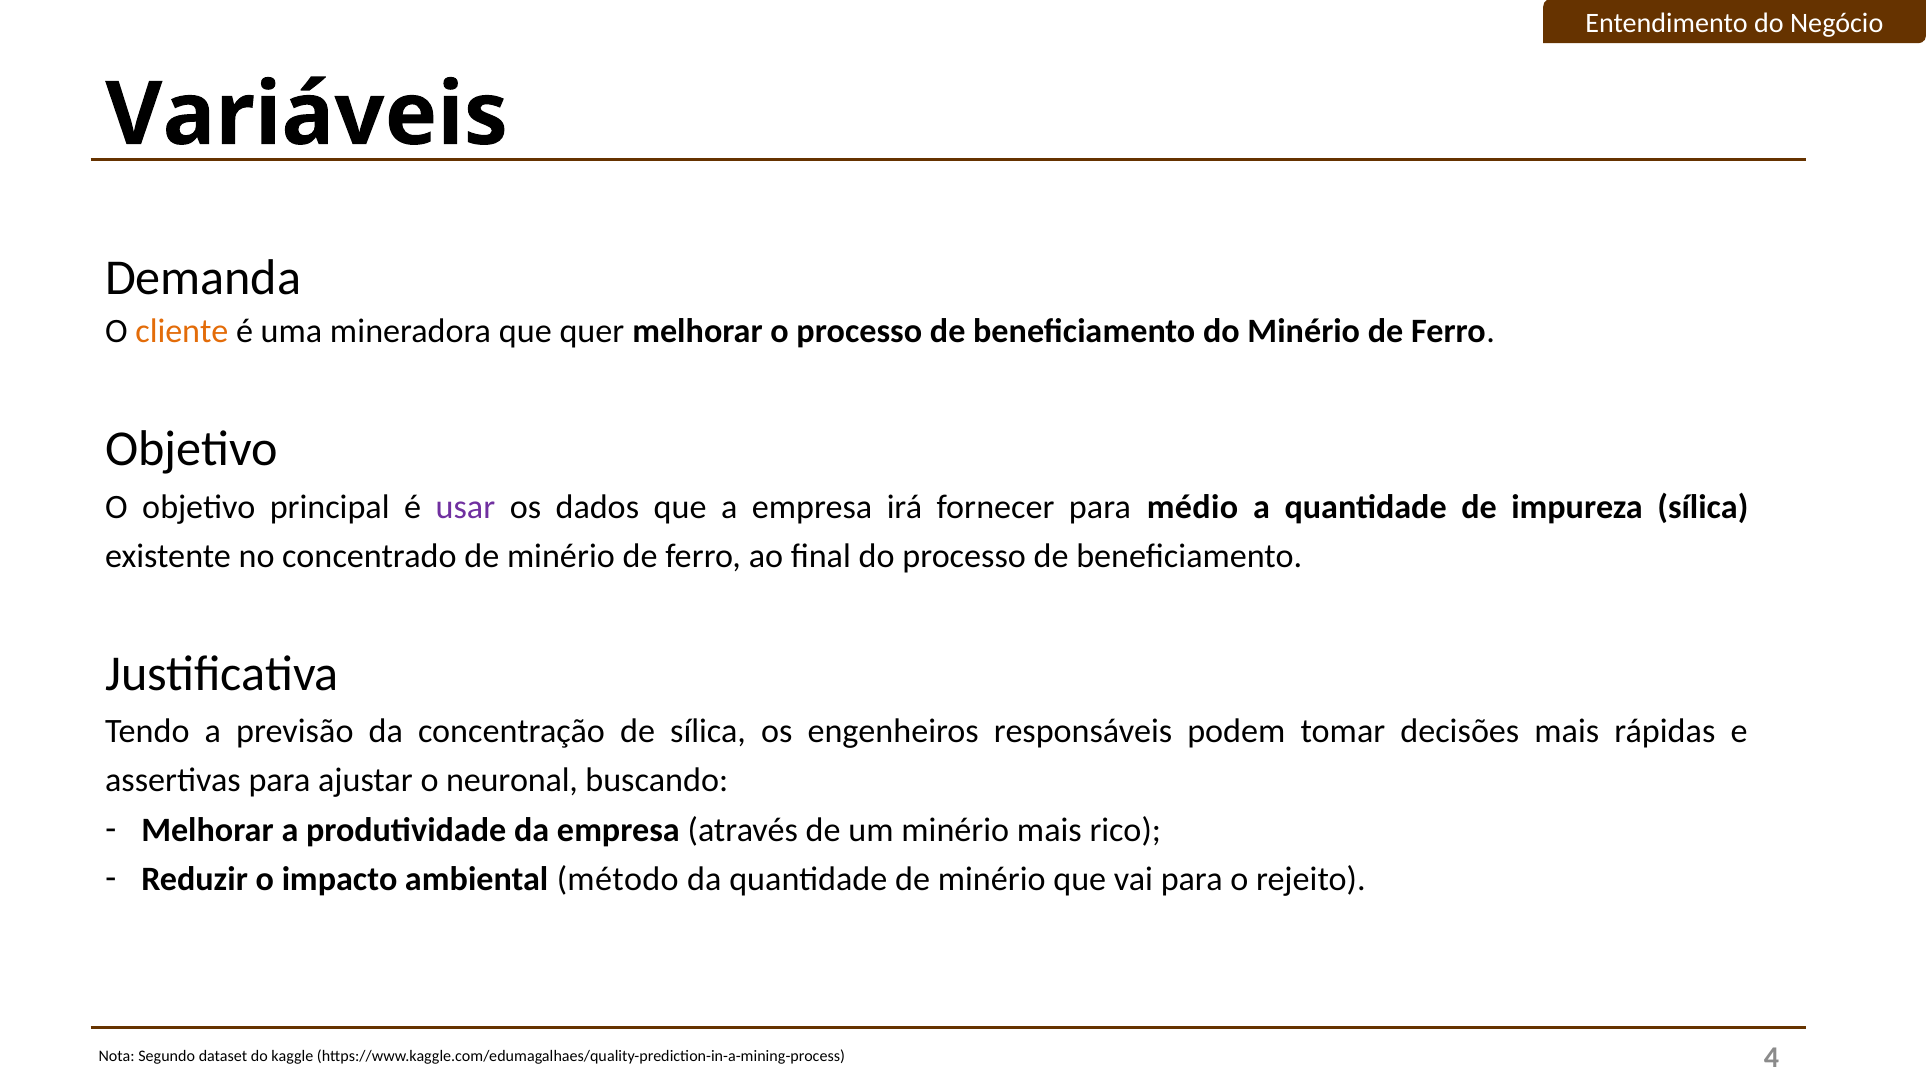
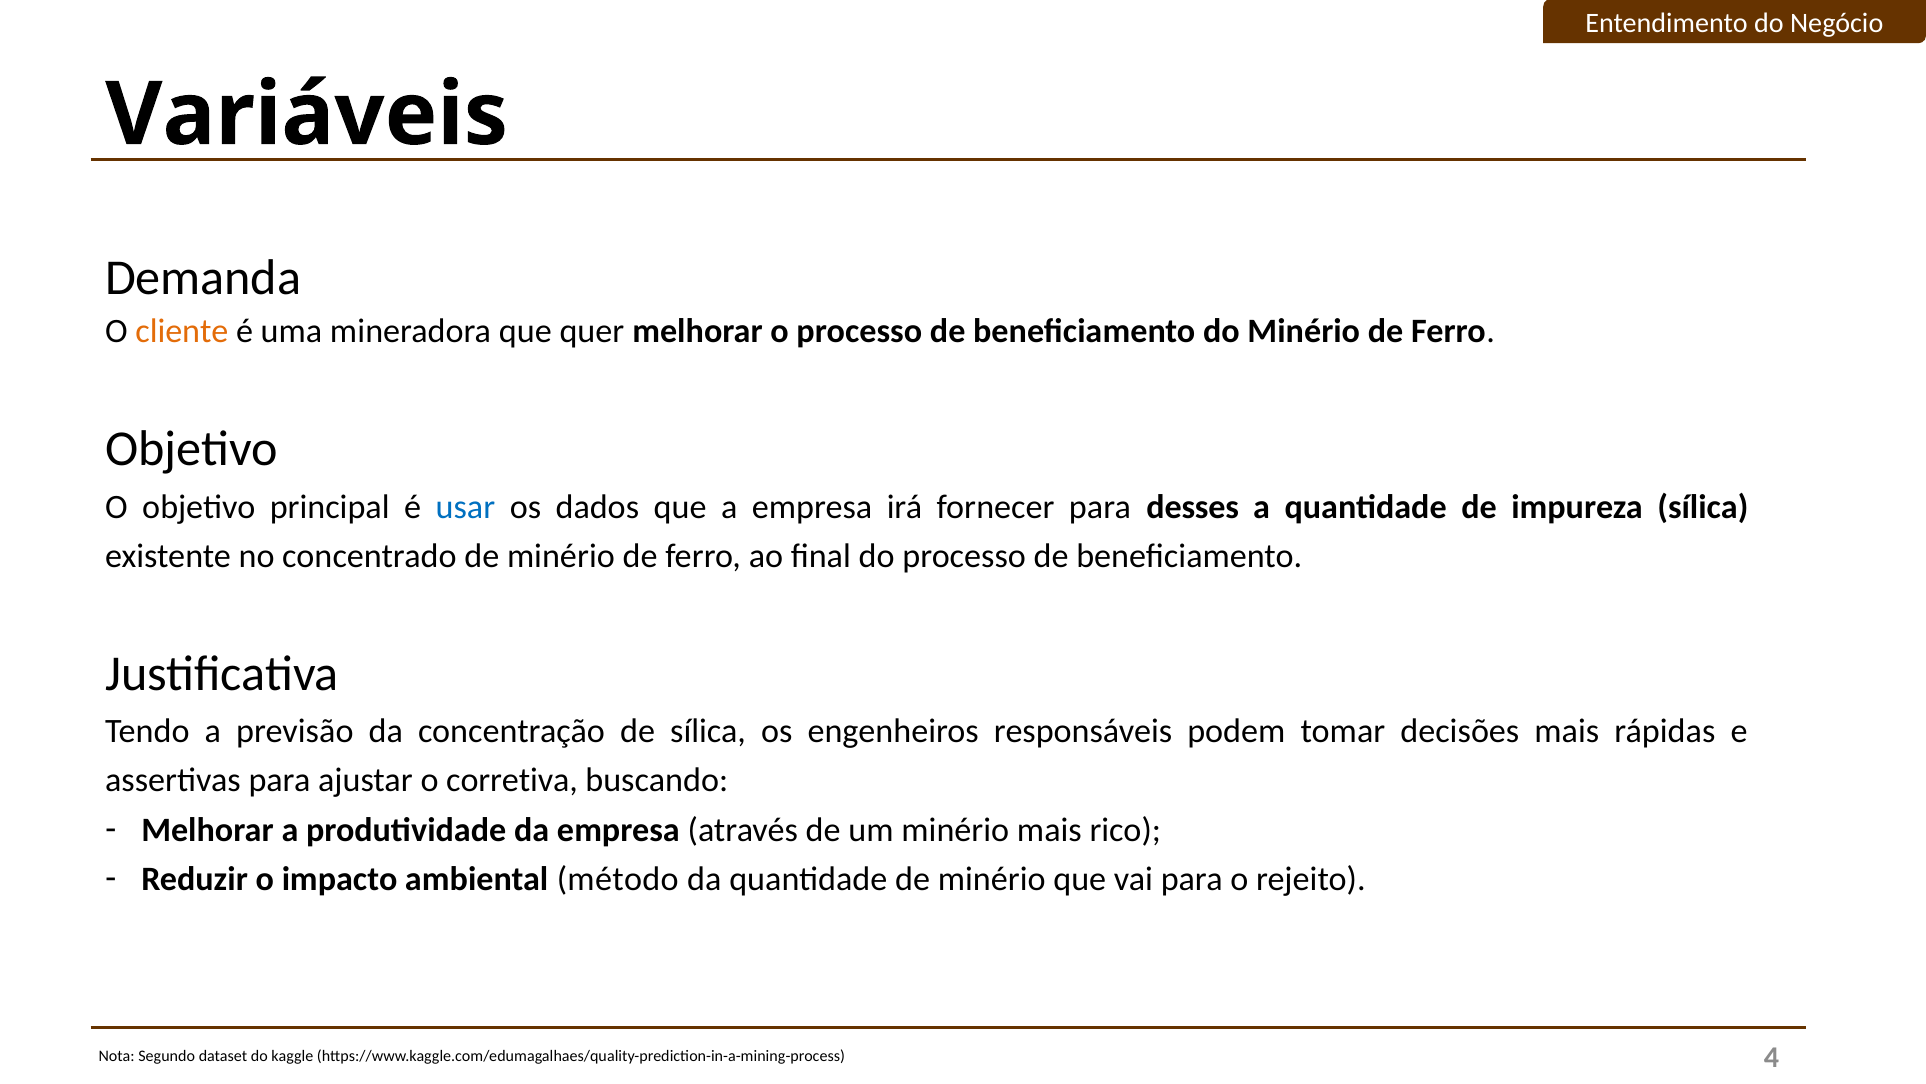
usar colour: purple -> blue
médio: médio -> desses
neuronal: neuronal -> corretiva
